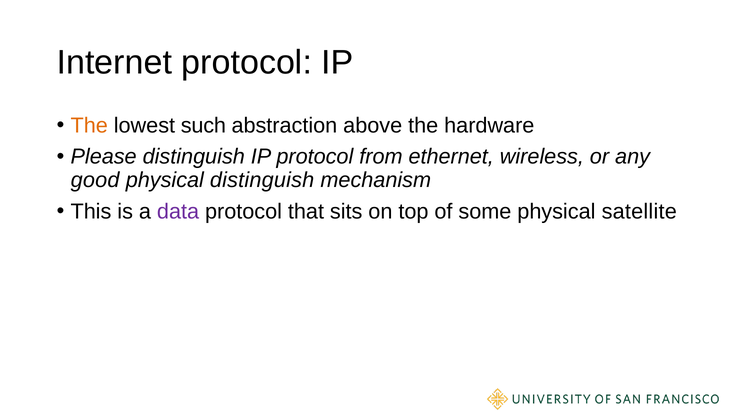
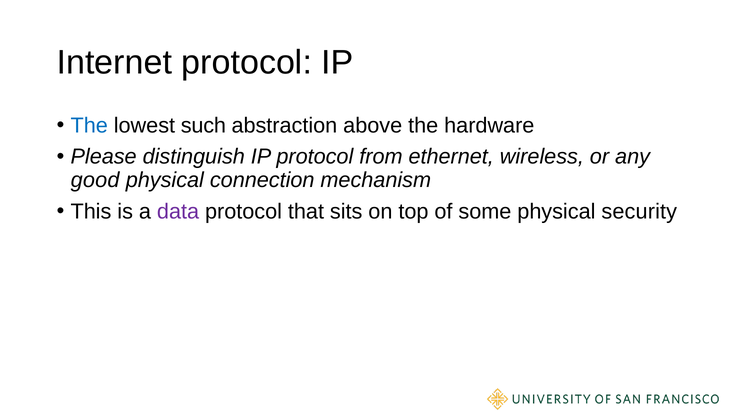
The at (89, 126) colour: orange -> blue
physical distinguish: distinguish -> connection
satellite: satellite -> security
